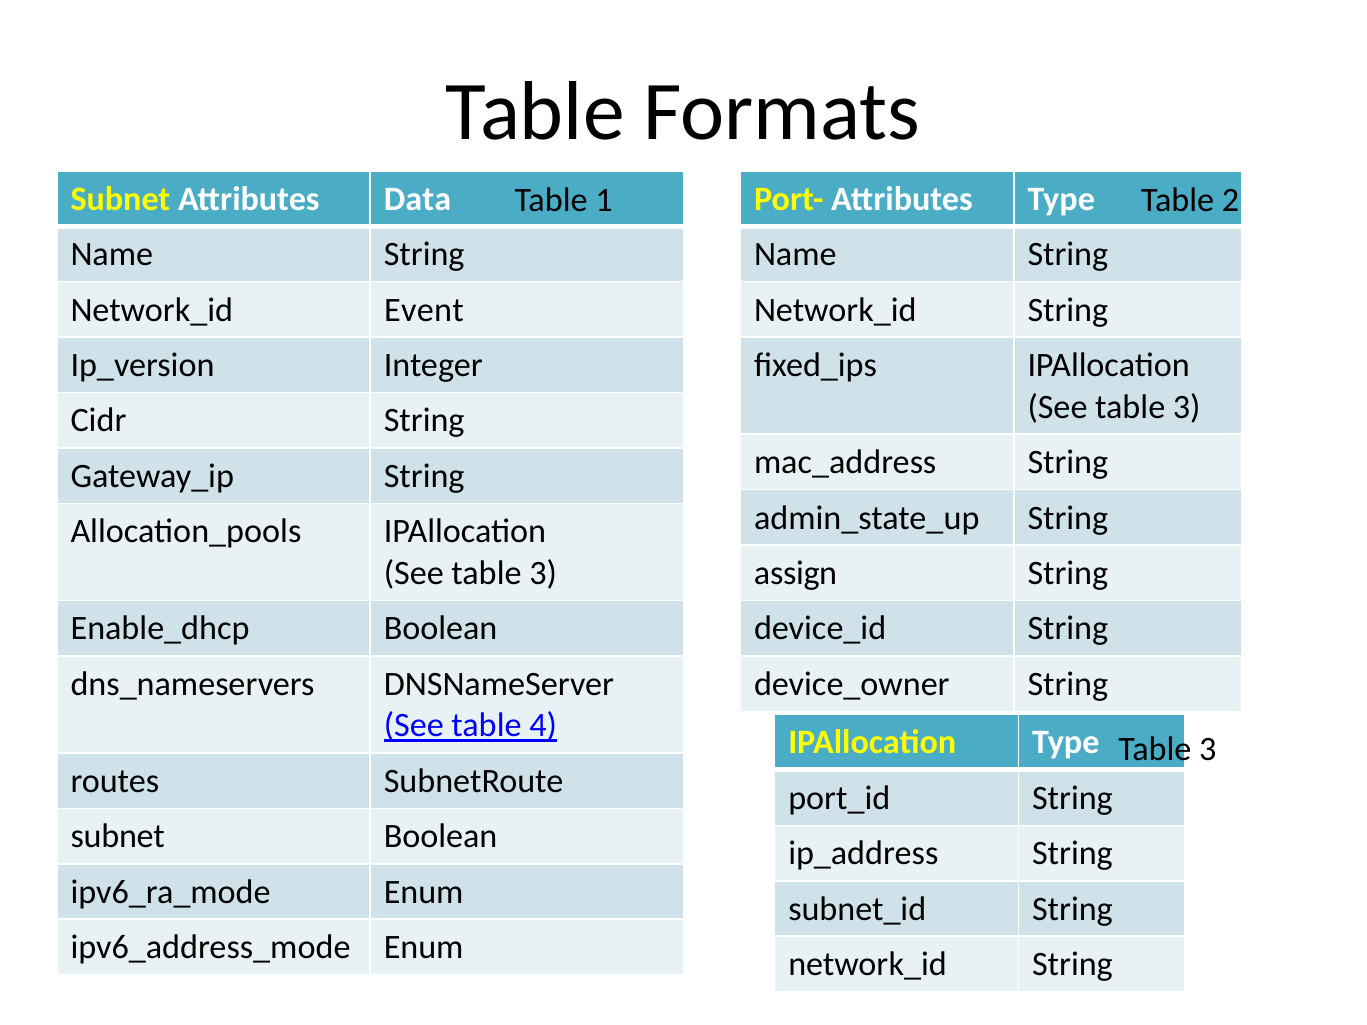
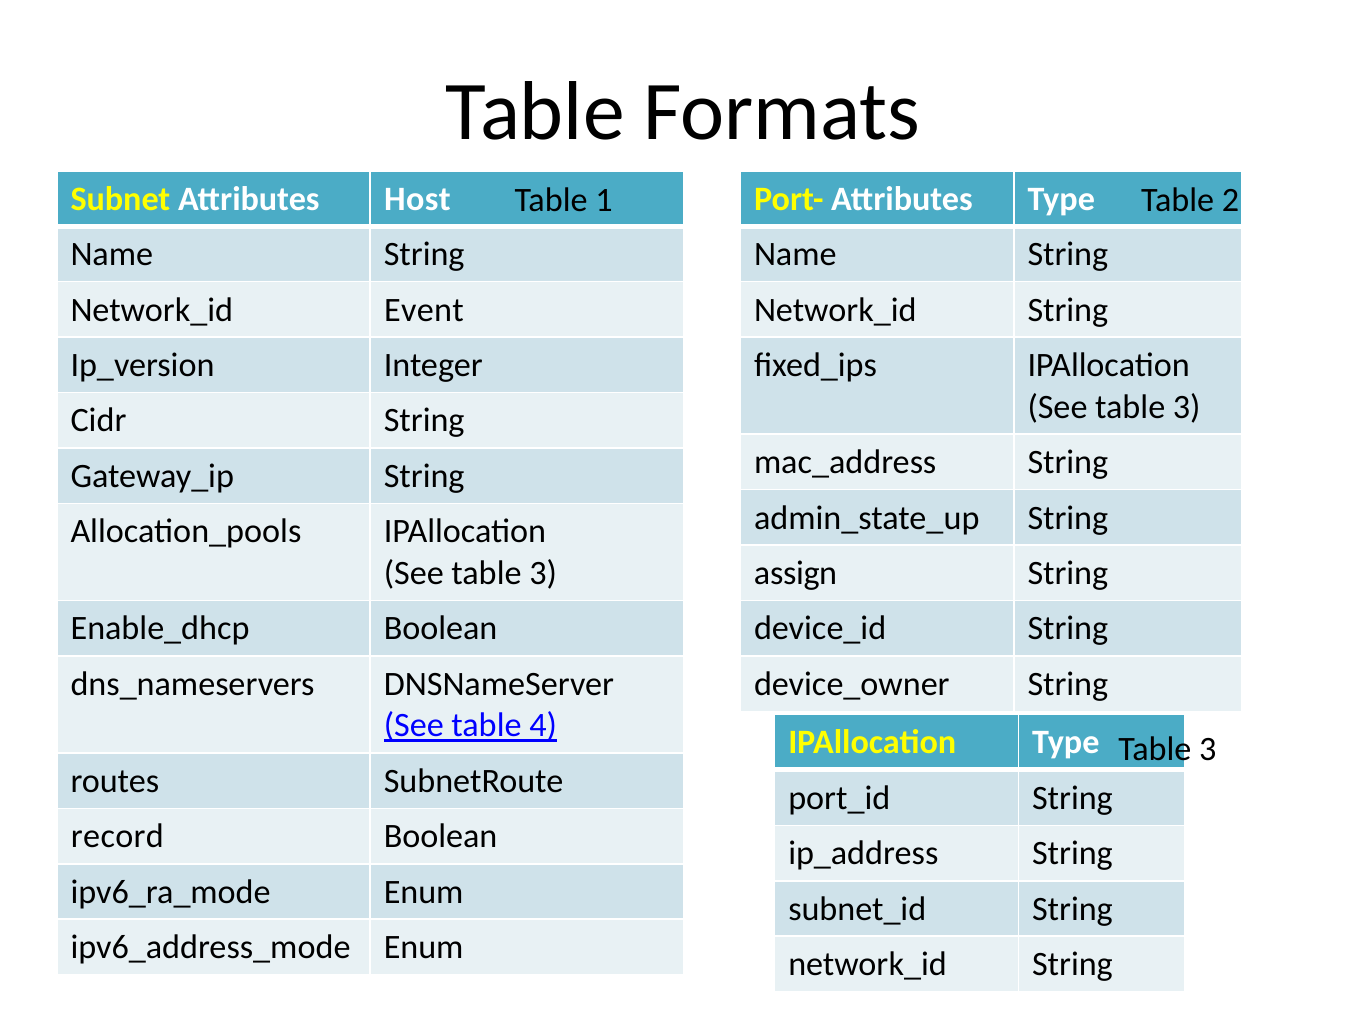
Data: Data -> Host
subnet at (118, 837): subnet -> record
